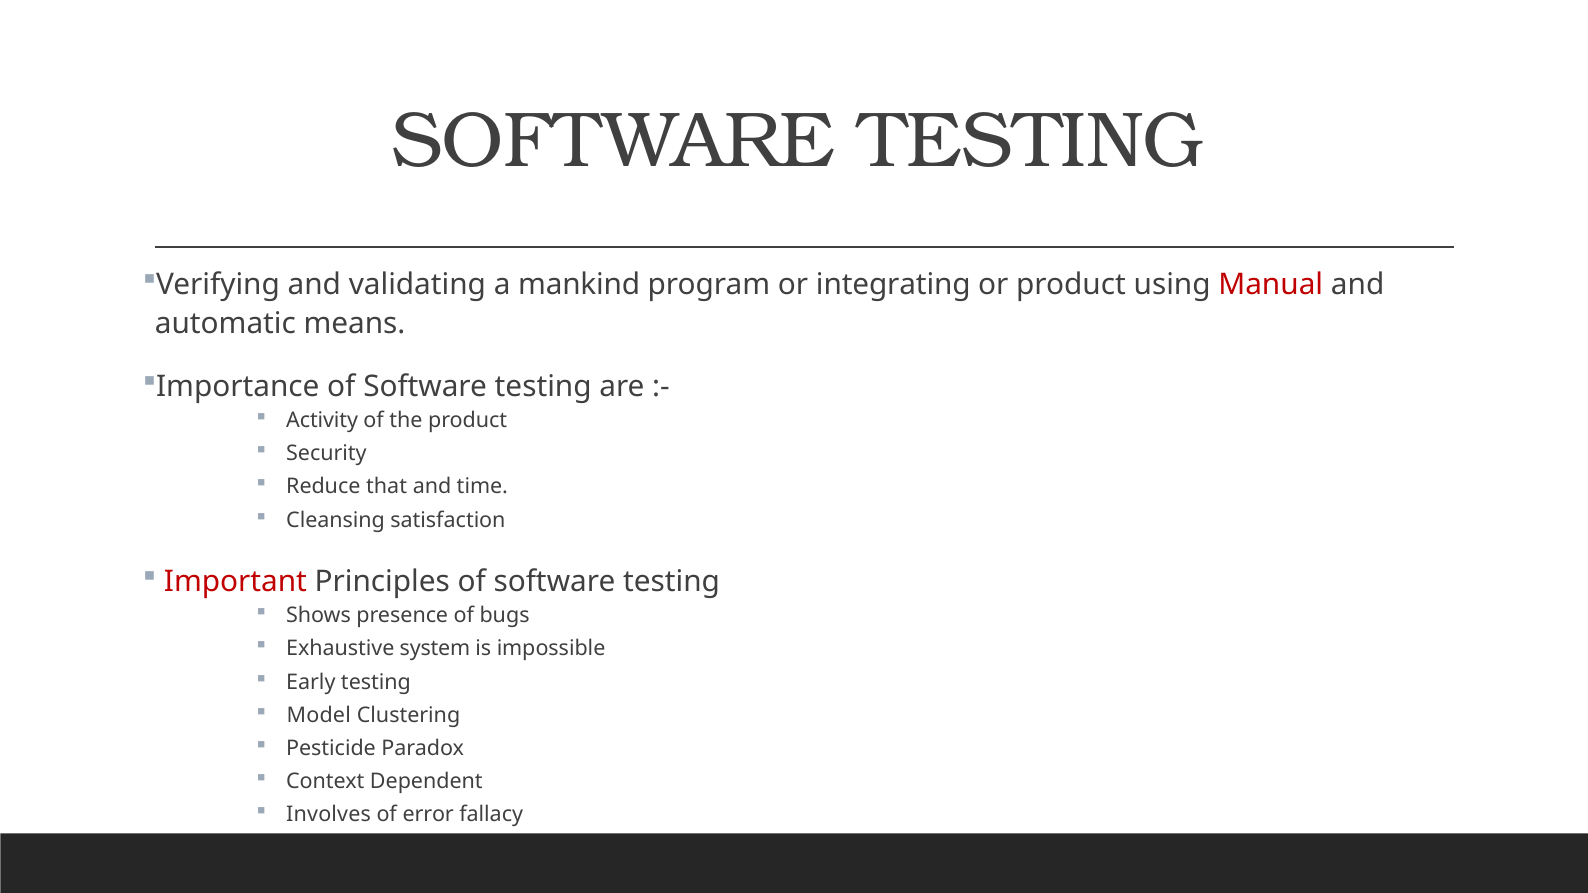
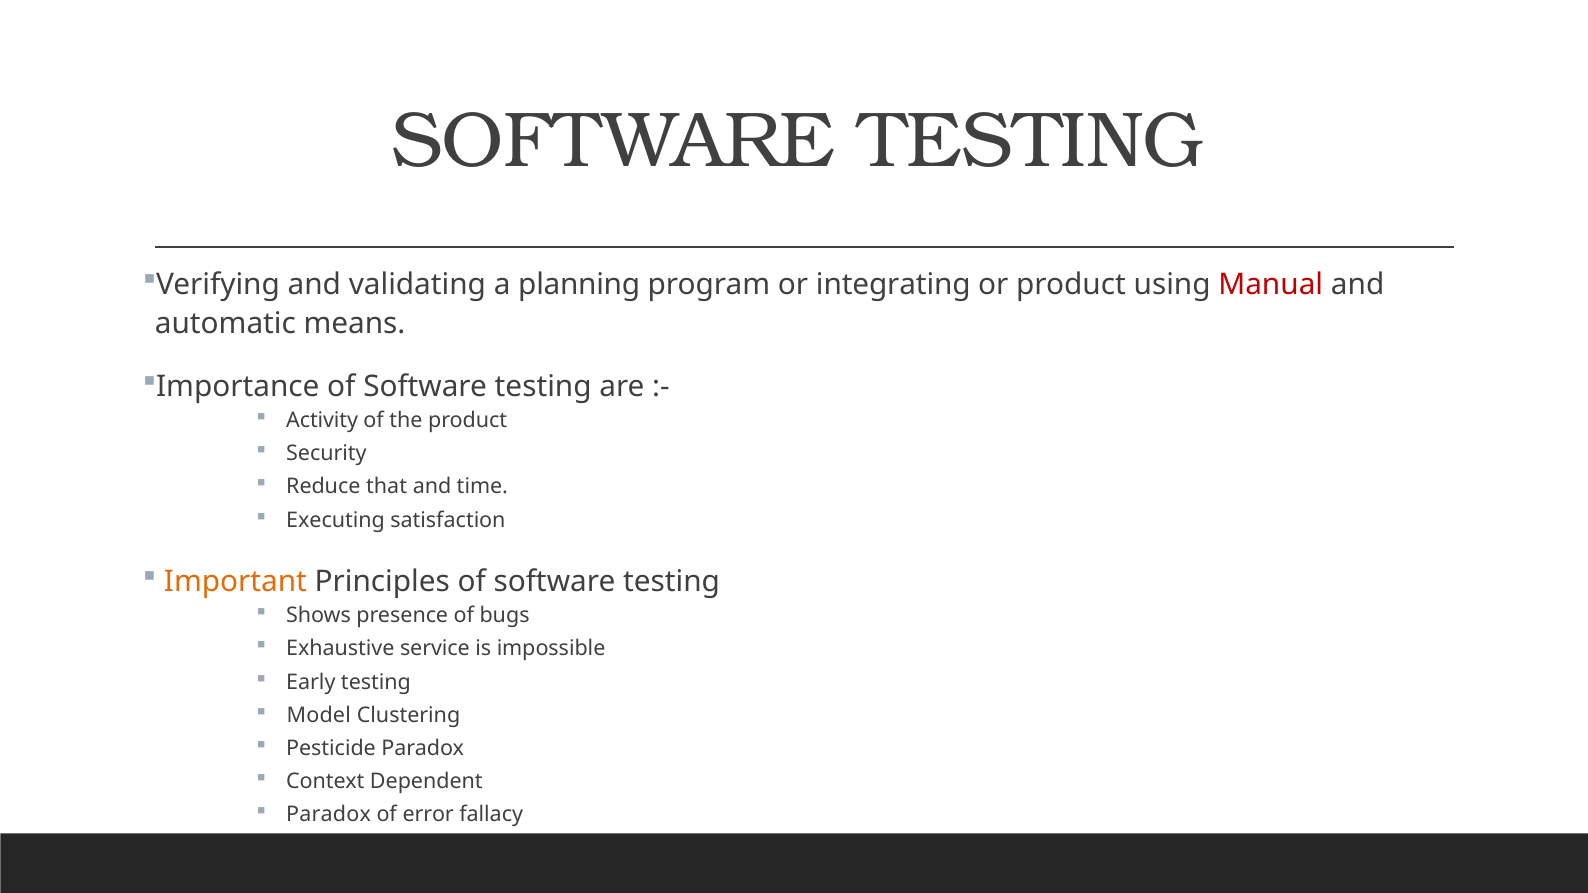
mankind: mankind -> planning
Cleansing: Cleansing -> Executing
Important colour: red -> orange
system: system -> service
Involves at (329, 815): Involves -> Paradox
